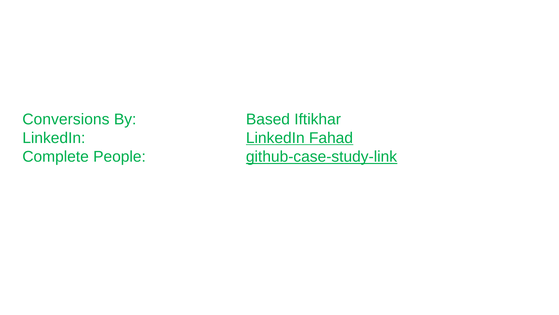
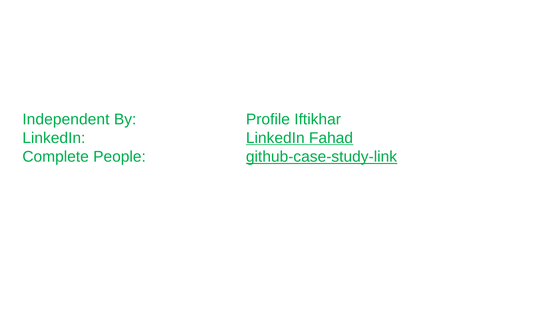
Conversions: Conversions -> Independent
Based: Based -> Profile
